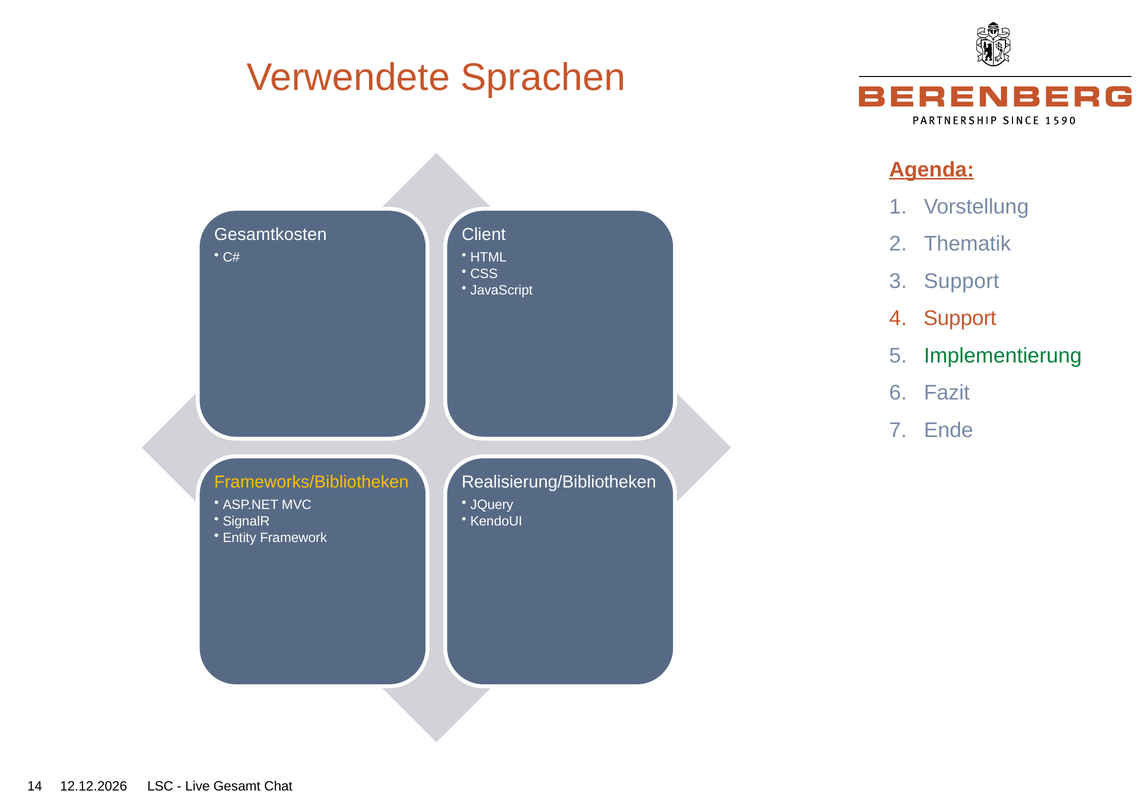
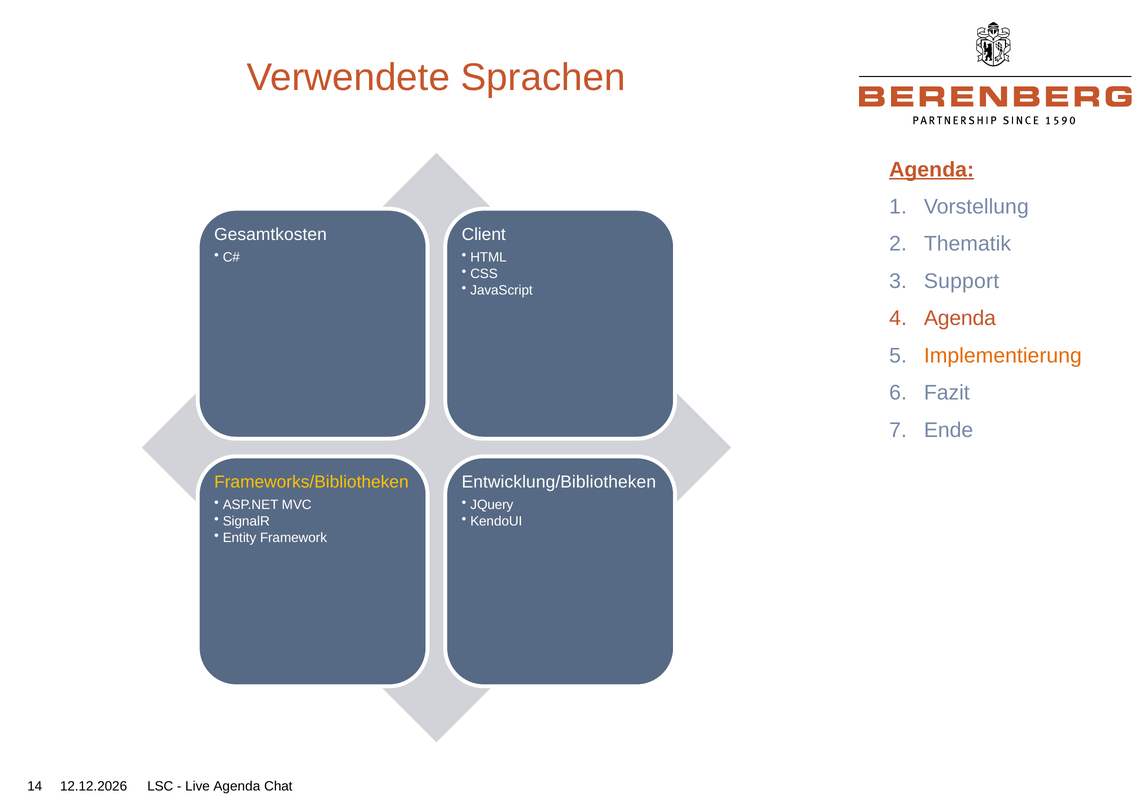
Support at (960, 318): Support -> Agenda
Implementierung colour: green -> orange
Realisierung/Bibliotheken: Realisierung/Bibliotheken -> Entwicklung/Bibliotheken
Live Gesamt: Gesamt -> Agenda
